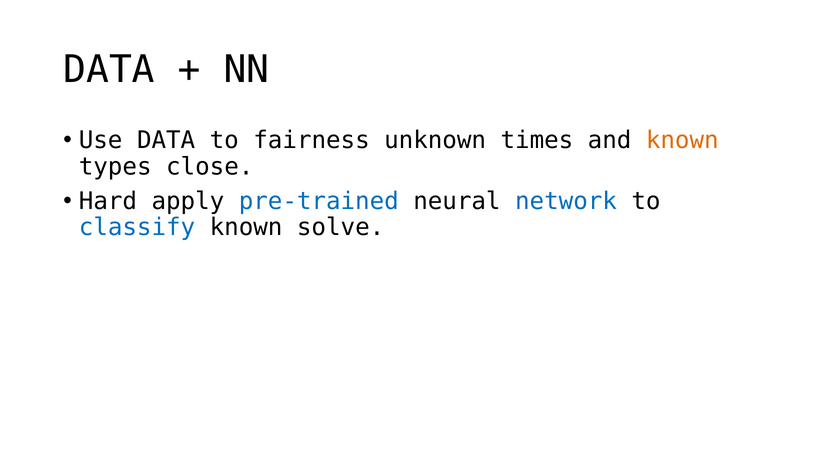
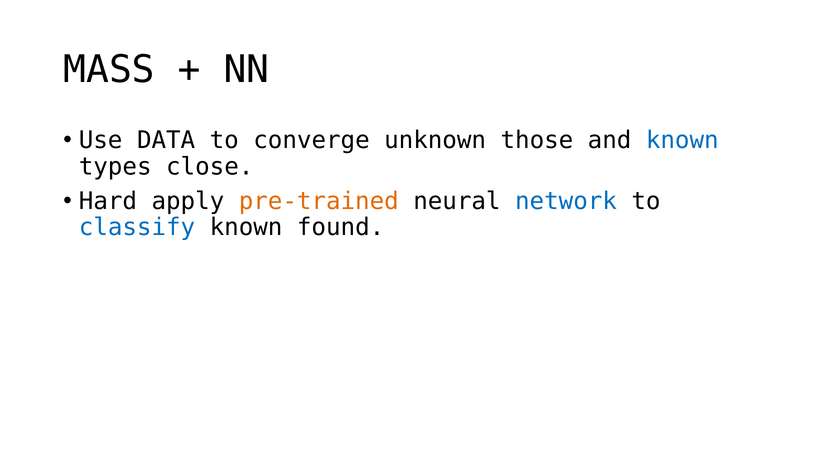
DATA at (109, 70): DATA -> MASS
fairness: fairness -> converge
times: times -> those
known at (682, 140) colour: orange -> blue
pre-trained colour: blue -> orange
solve: solve -> found
